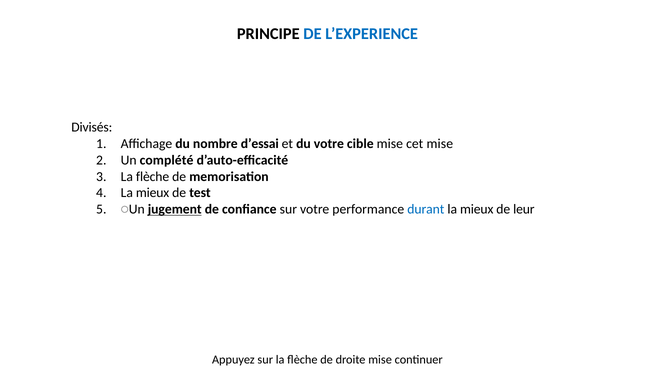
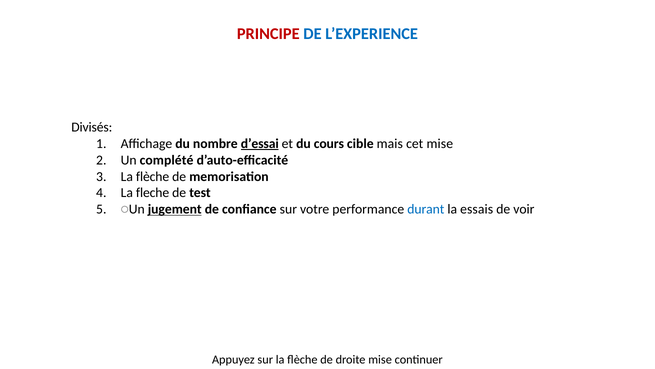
PRINCIPE colour: black -> red
d’essai underline: none -> present
du votre: votre -> cours
cible mise: mise -> mais
mieux at (153, 193): mieux -> fleche
mieux at (477, 209): mieux -> essais
leur: leur -> voir
